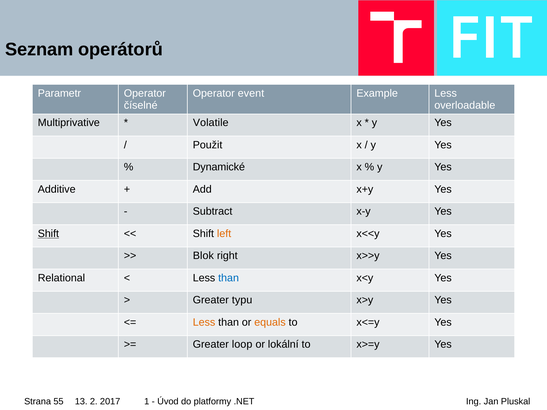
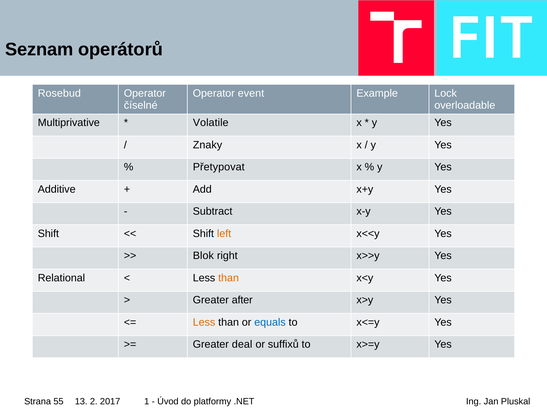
Parametr: Parametr -> Rosebud
Example Less: Less -> Lock
Použit: Použit -> Znaky
Dynamické: Dynamické -> Přetypovat
Shift at (48, 234) underline: present -> none
than at (229, 278) colour: blue -> orange
typu: typu -> after
equals colour: orange -> blue
loop: loop -> deal
lokální: lokální -> suffixů
